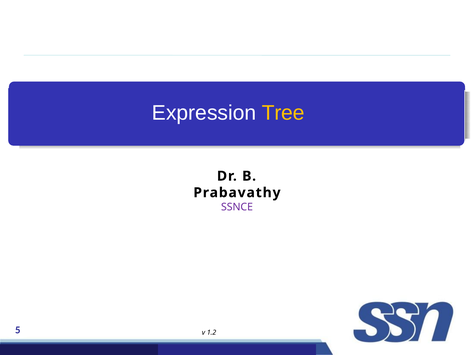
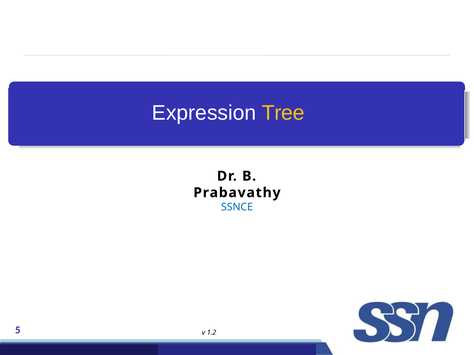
SSNCE colour: purple -> blue
